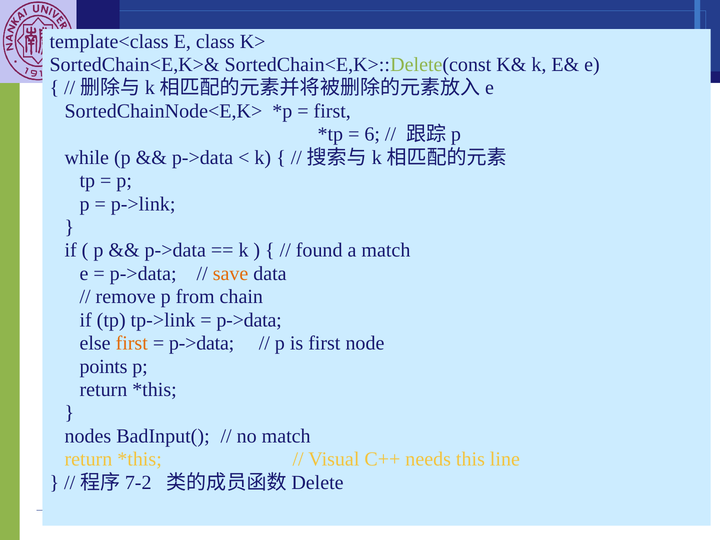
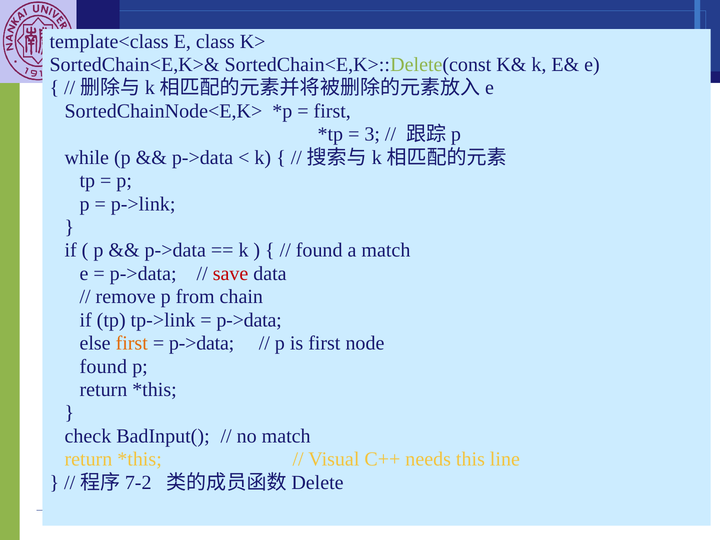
6: 6 -> 3
save colour: orange -> red
points at (104, 366): points -> found
nodes: nodes -> check
